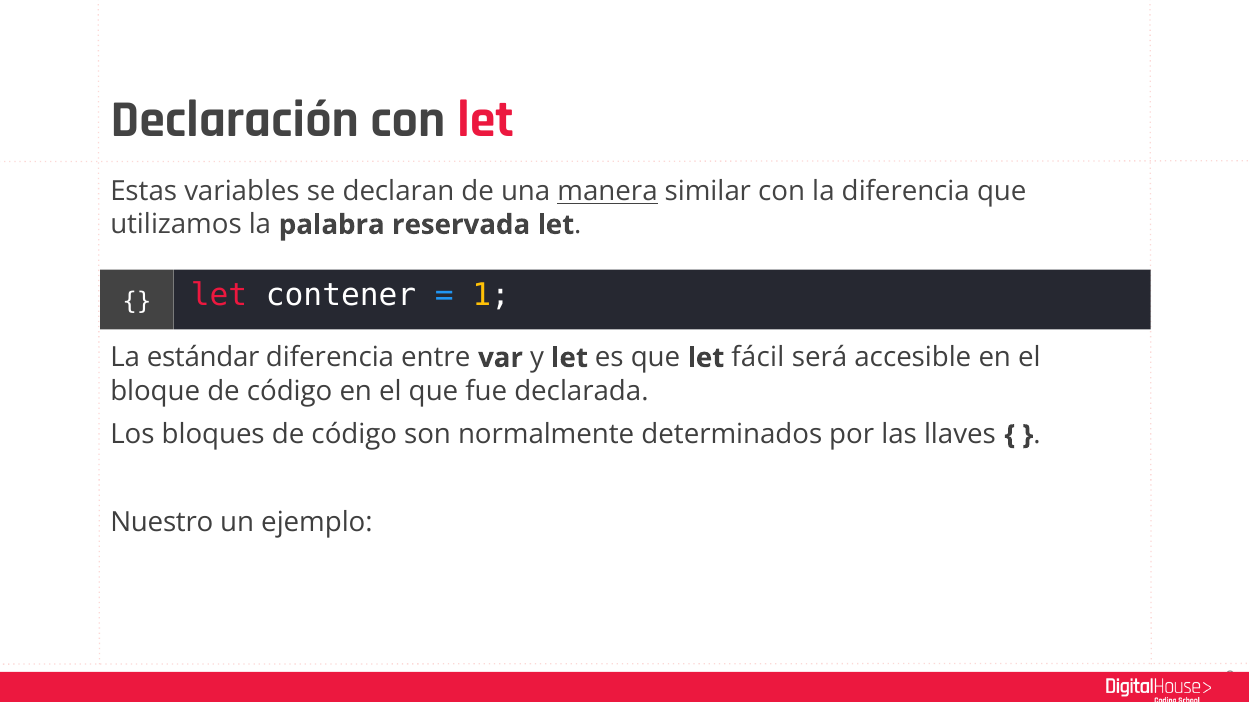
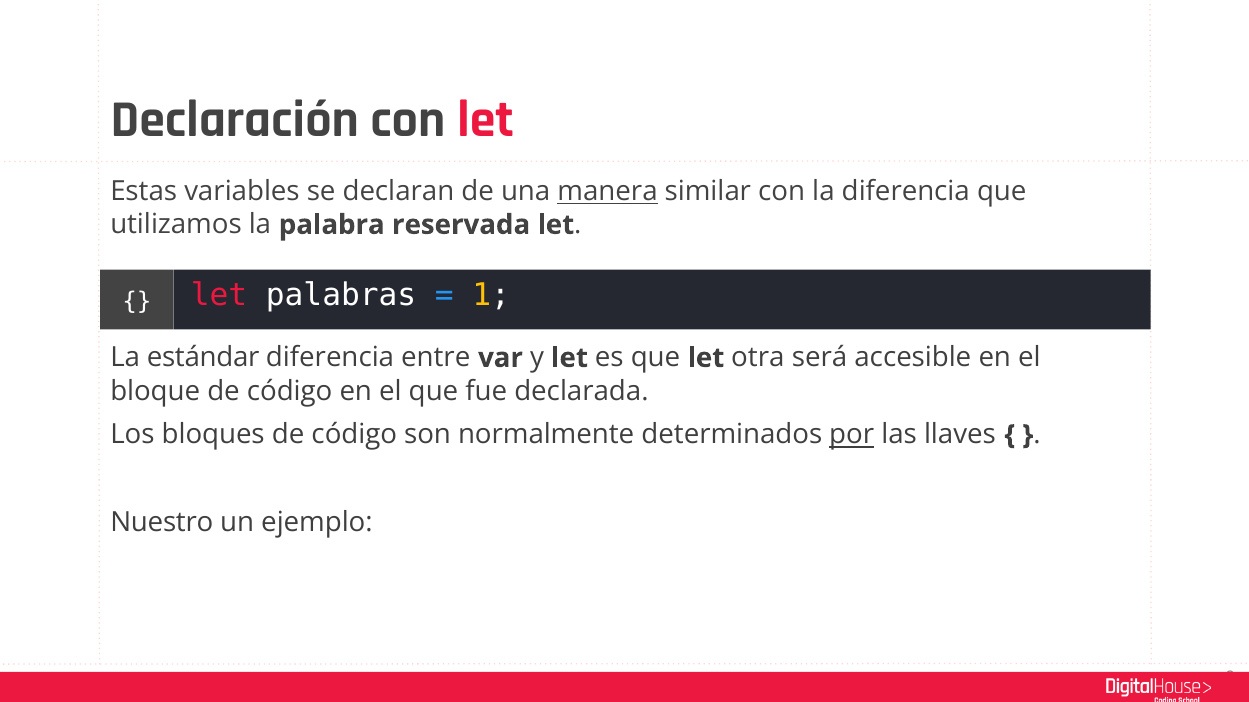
contener: contener -> palabras
fácil: fácil -> otra
por underline: none -> present
